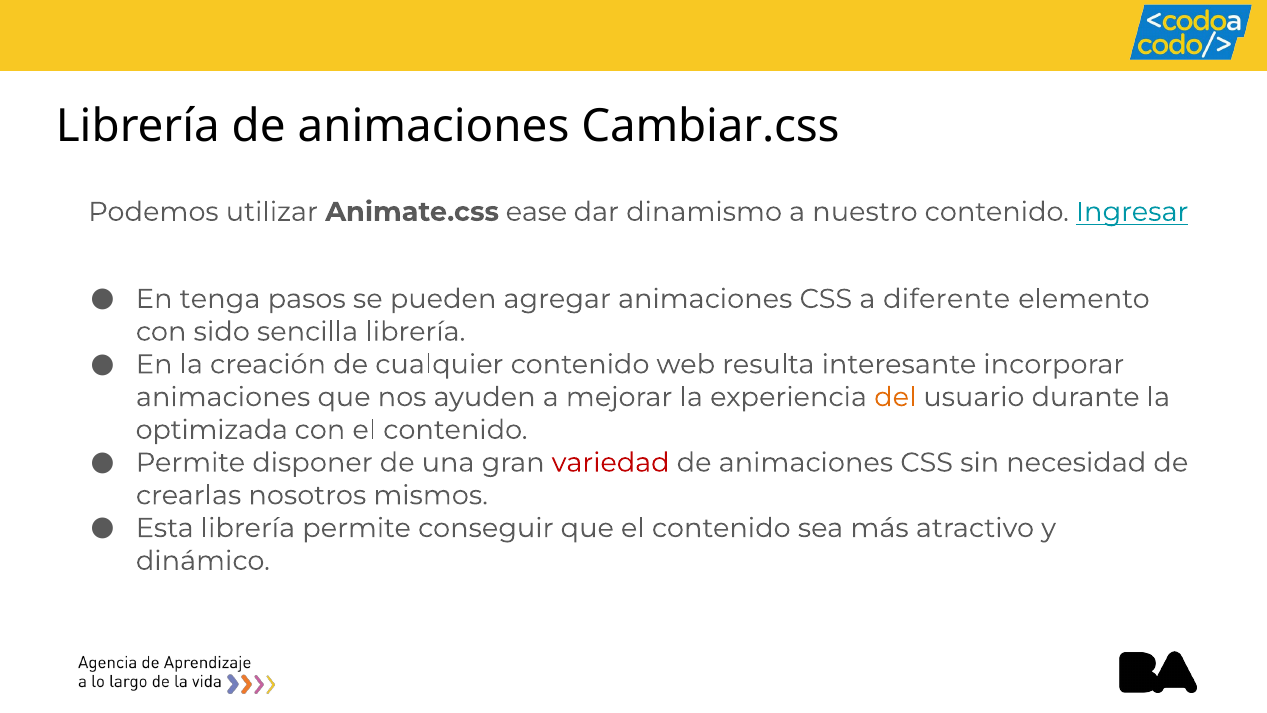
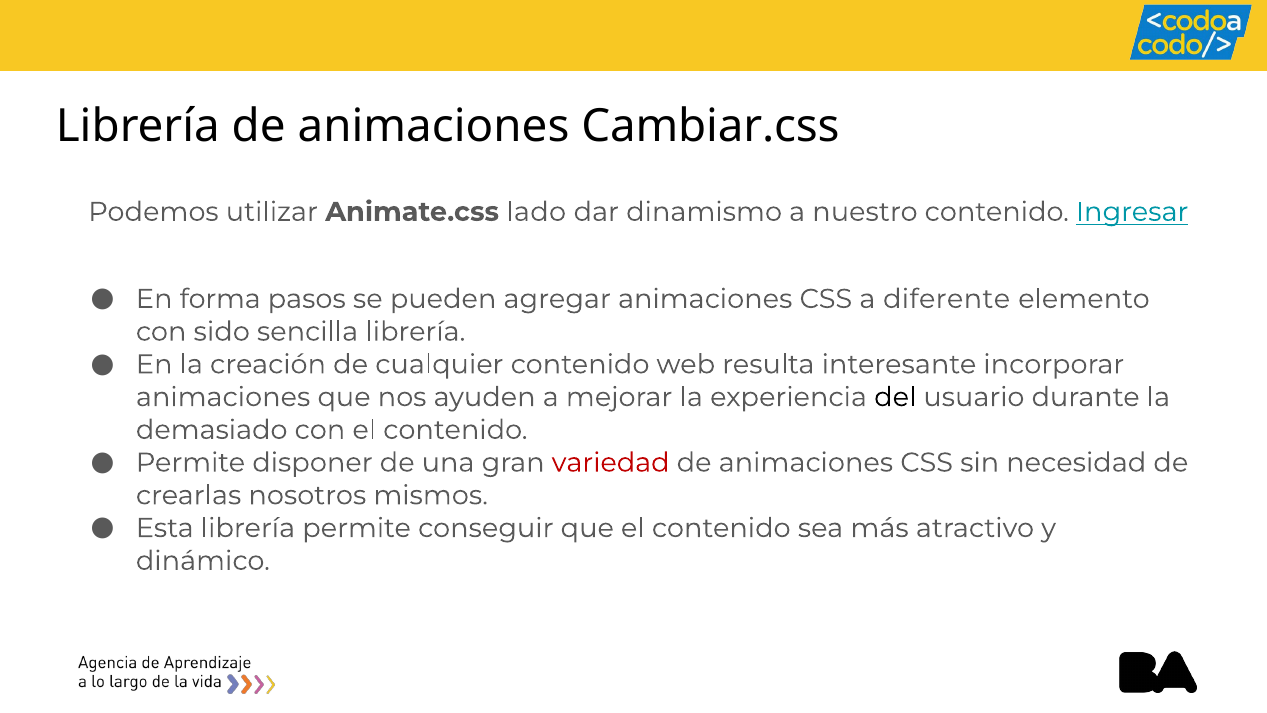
ease: ease -> lado
tenga: tenga -> forma
del colour: orange -> black
optimizada: optimizada -> demasiado
